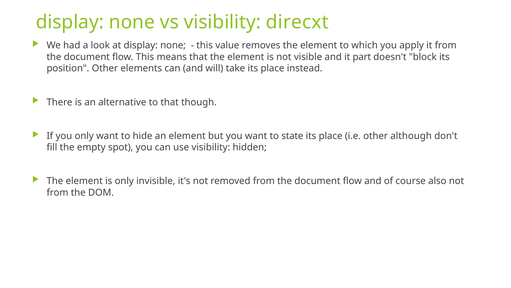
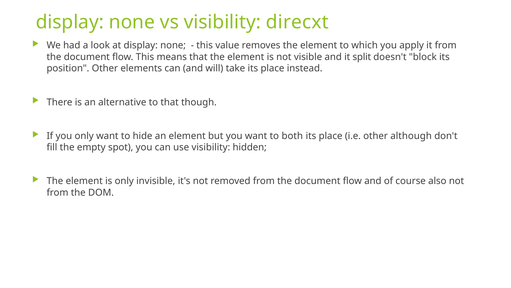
part: part -> split
state: state -> both
